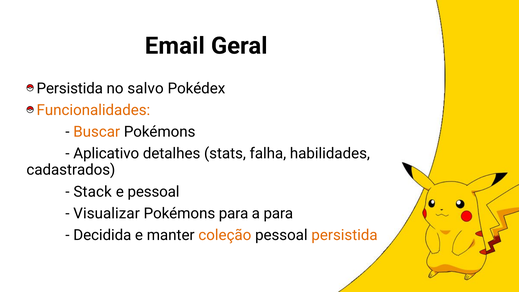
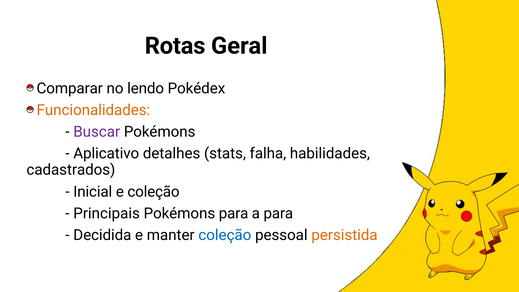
Email: Email -> Rotas
Persistida at (70, 88): Persistida -> Comparar
salvo: salvo -> lendo
Buscar colour: orange -> purple
Stack: Stack -> Inicial
e pessoal: pessoal -> coleção
Visualizar: Visualizar -> Principais
coleção at (225, 235) colour: orange -> blue
